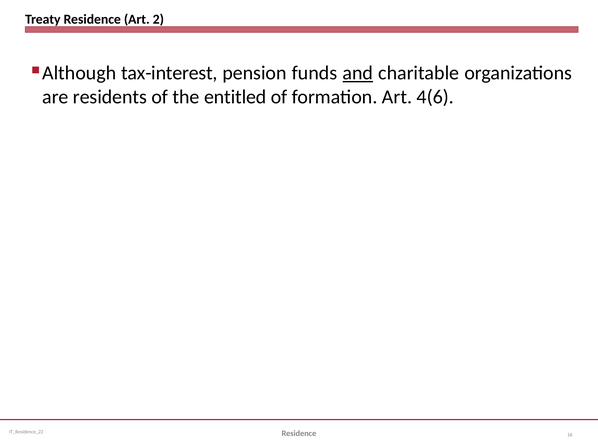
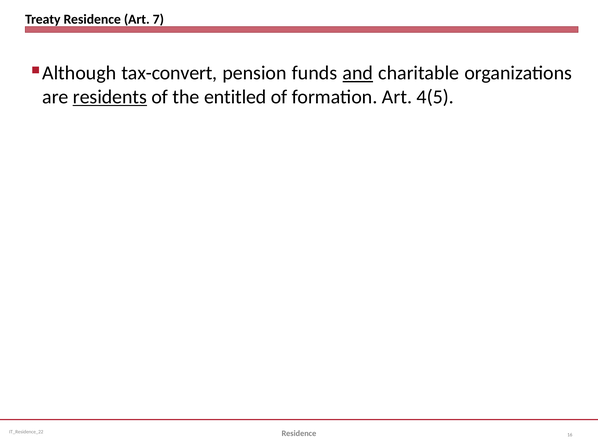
2: 2 -> 7
tax-interest: tax-interest -> tax-convert
residents underline: none -> present
4(6: 4(6 -> 4(5
